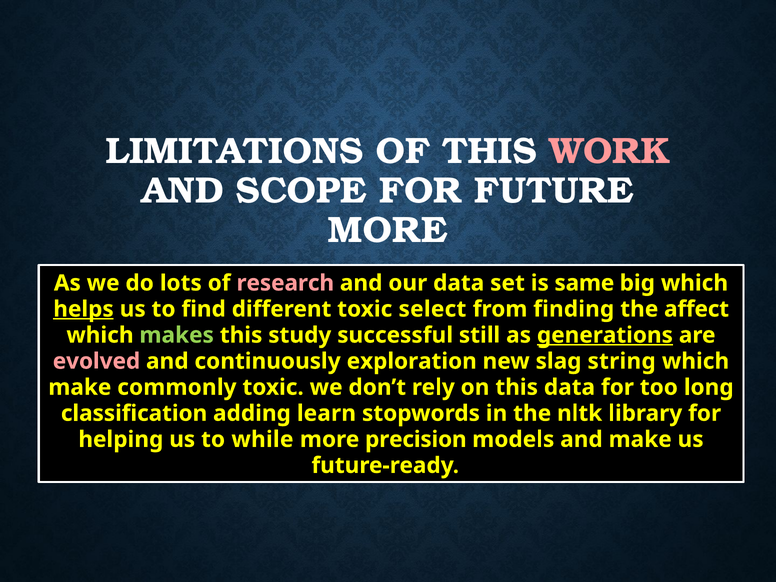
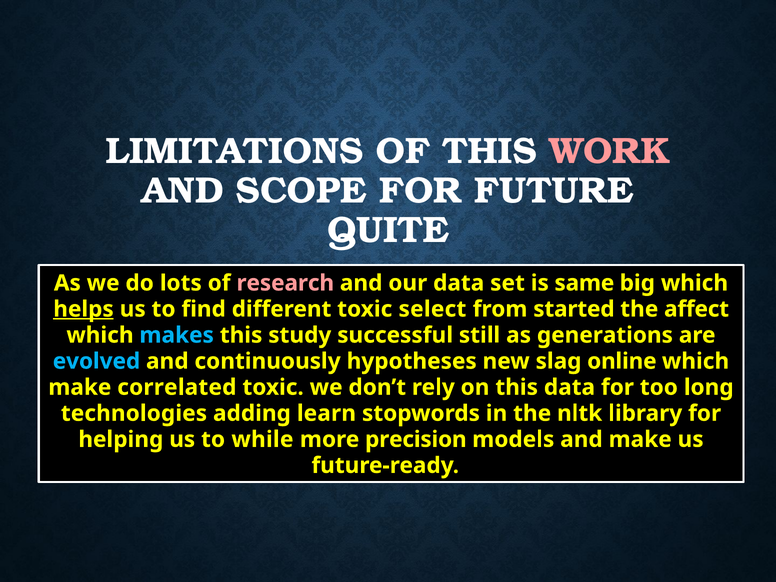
MORE at (388, 230): MORE -> QUITE
finding: finding -> started
makes colour: light green -> light blue
generations underline: present -> none
evolved colour: pink -> light blue
exploration: exploration -> hypotheses
string: string -> online
commonly: commonly -> correlated
classification: classification -> technologies
